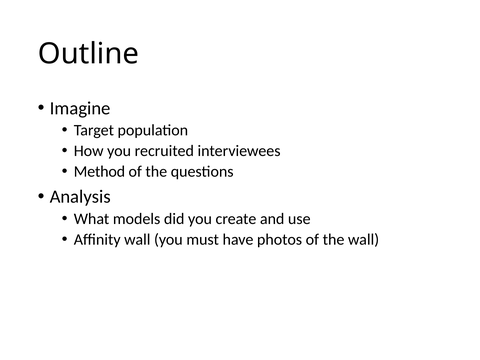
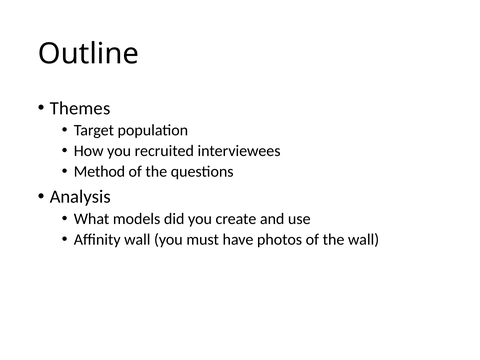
Imagine: Imagine -> Themes
